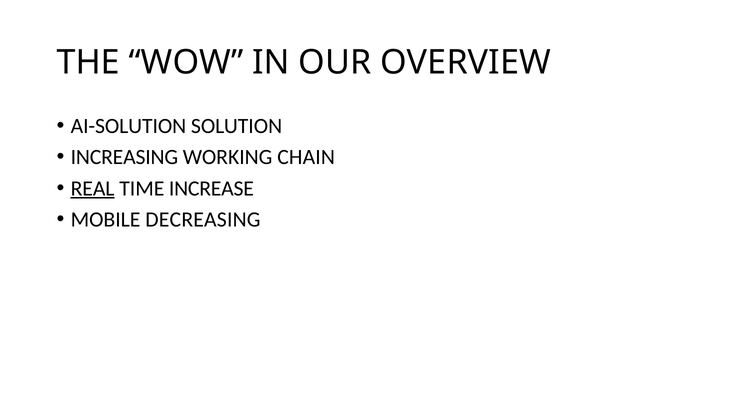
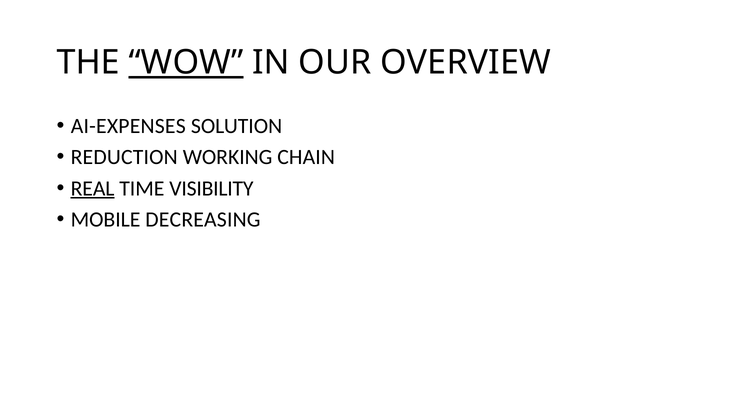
WOW underline: none -> present
AI-SOLUTION: AI-SOLUTION -> AI-EXPENSES
INCREASING: INCREASING -> REDUCTION
INCREASE: INCREASE -> VISIBILITY
